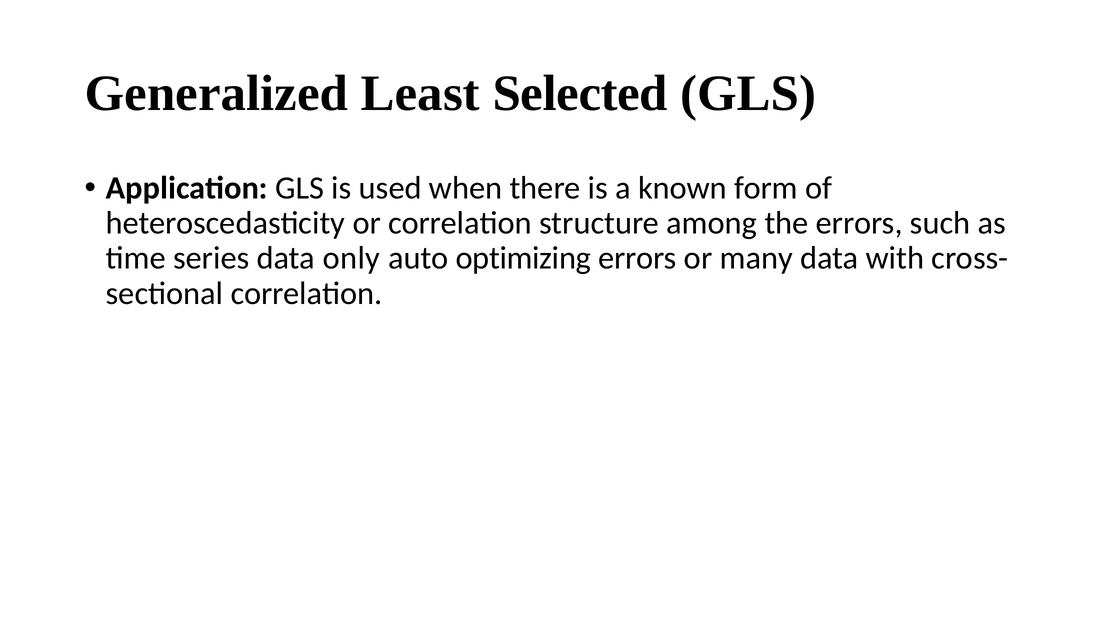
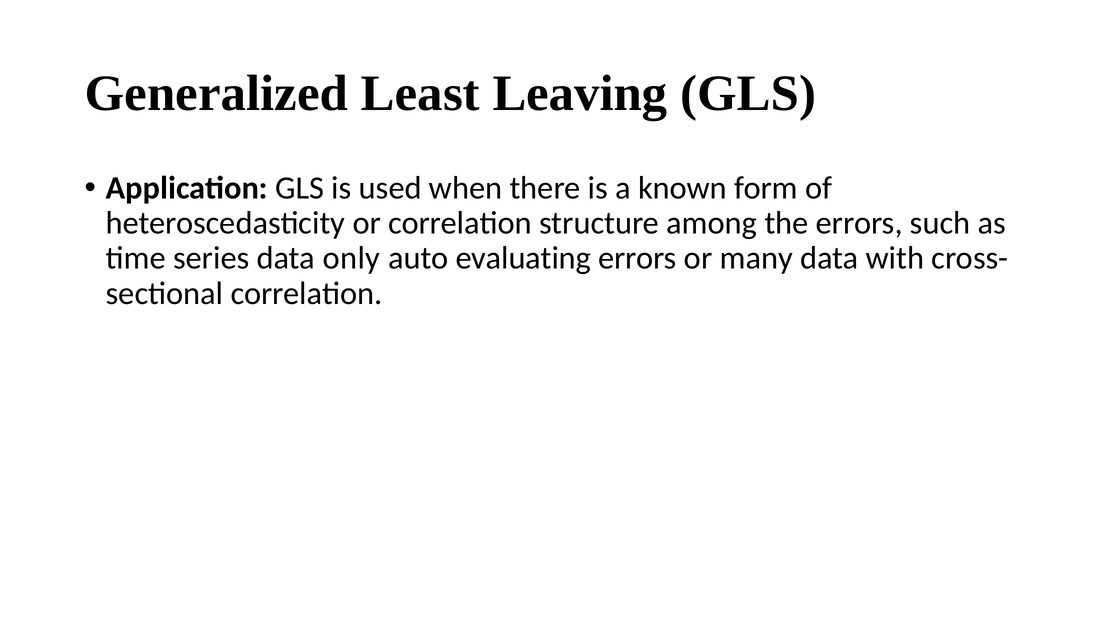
Selected: Selected -> Leaving
optimizing: optimizing -> evaluating
